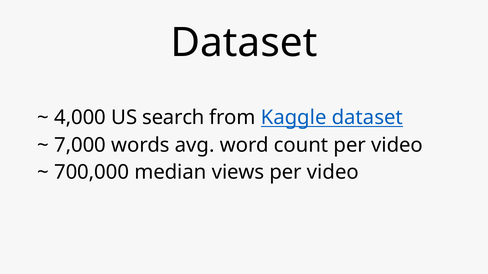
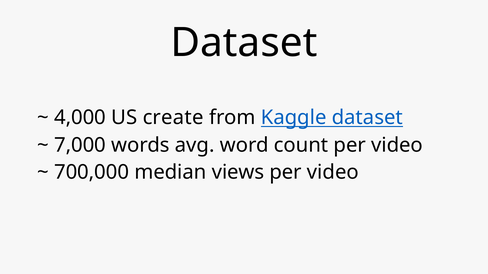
search: search -> create
